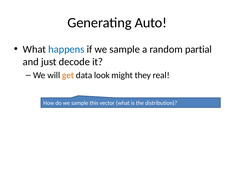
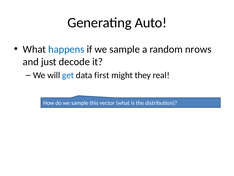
partial: partial -> nrows
get colour: orange -> blue
look: look -> first
